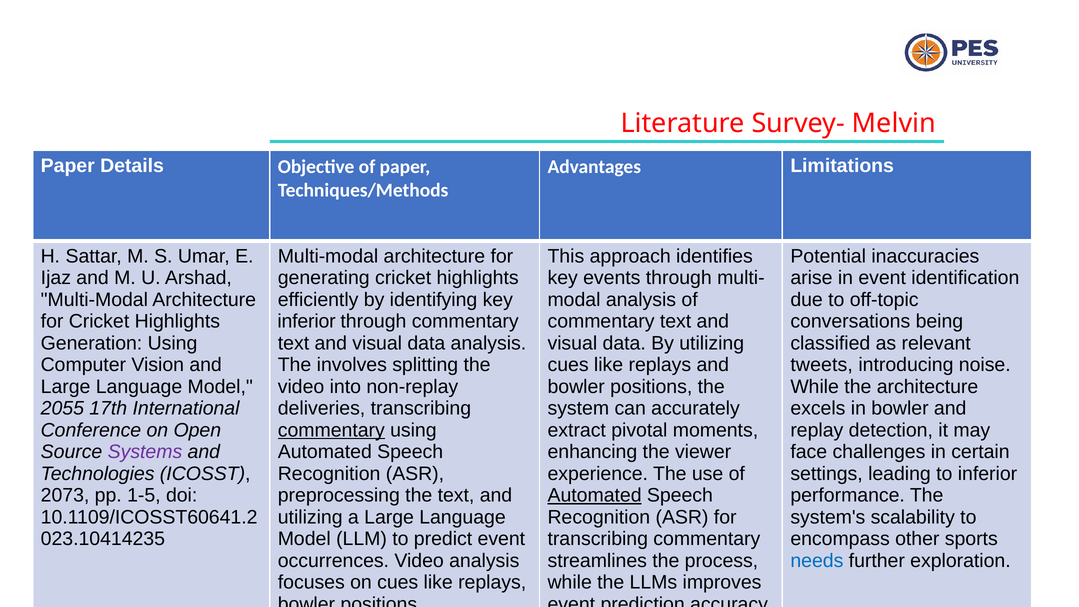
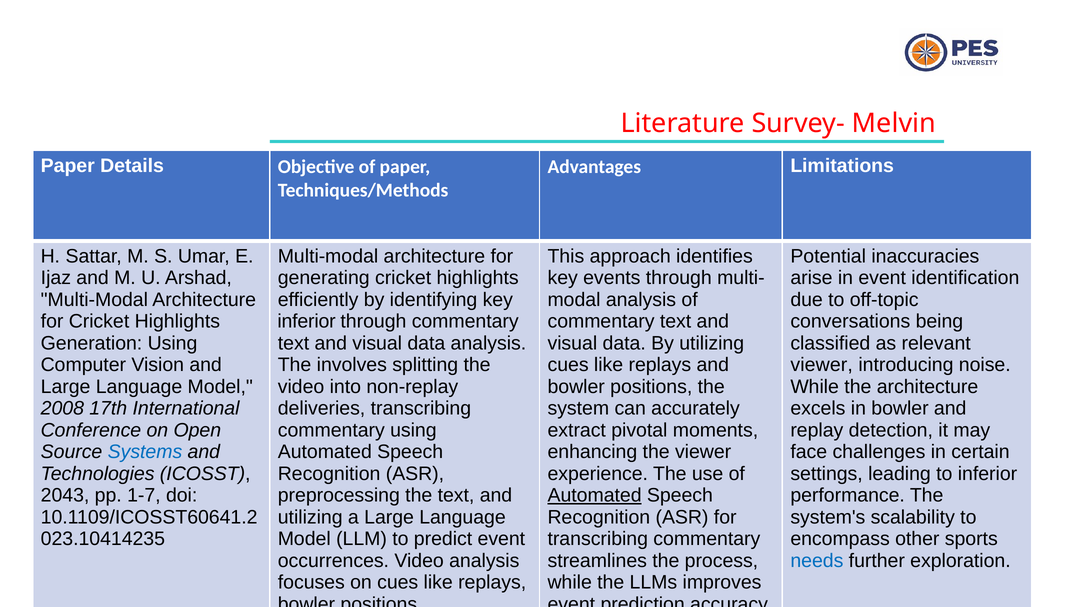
tweets at (822, 365): tweets -> viewer
2055: 2055 -> 2008
commentary at (331, 430) underline: present -> none
Systems colour: purple -> blue
2073: 2073 -> 2043
1-5: 1-5 -> 1-7
